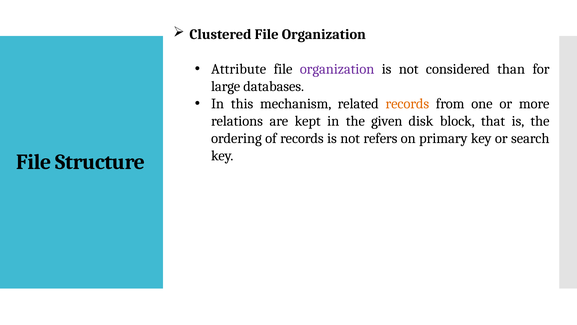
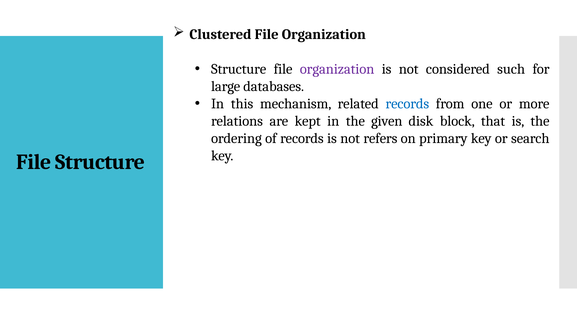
Attribute at (239, 69): Attribute -> Structure
than: than -> such
records at (407, 104) colour: orange -> blue
